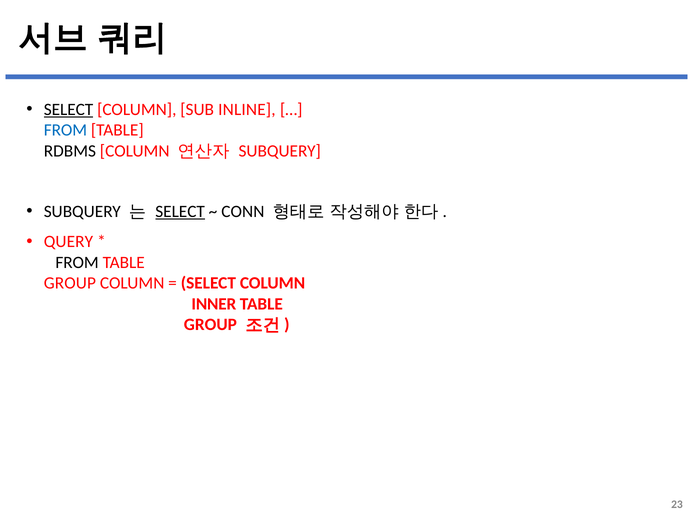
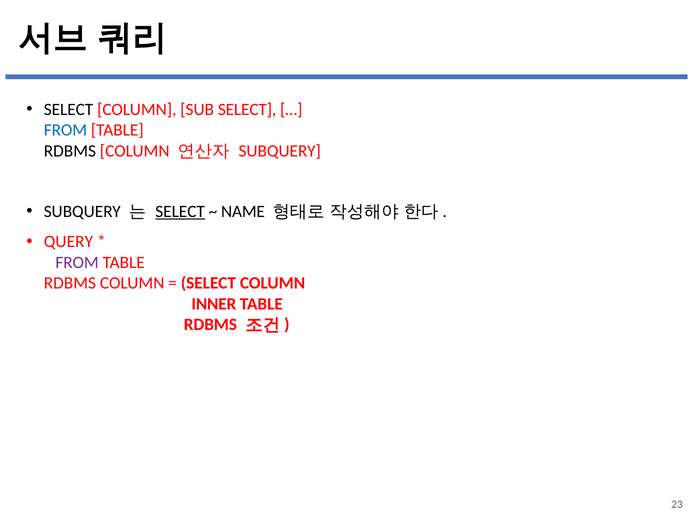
SELECT at (69, 109) underline: present -> none
SUB INLINE: INLINE -> SELECT
CONN: CONN -> NAME
FROM at (77, 263) colour: black -> purple
GROUP at (70, 283): GROUP -> RDBMS
GROUP at (210, 325): GROUP -> RDBMS
